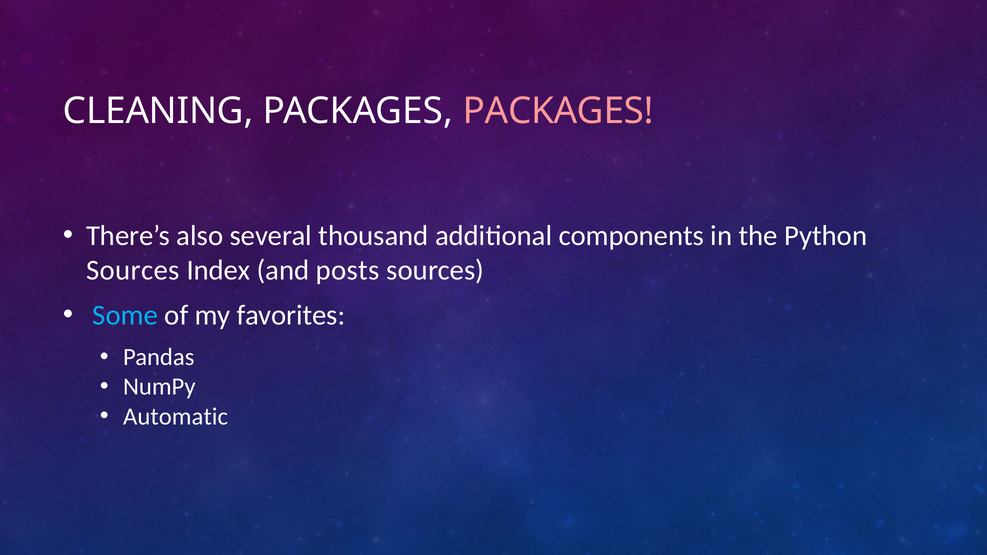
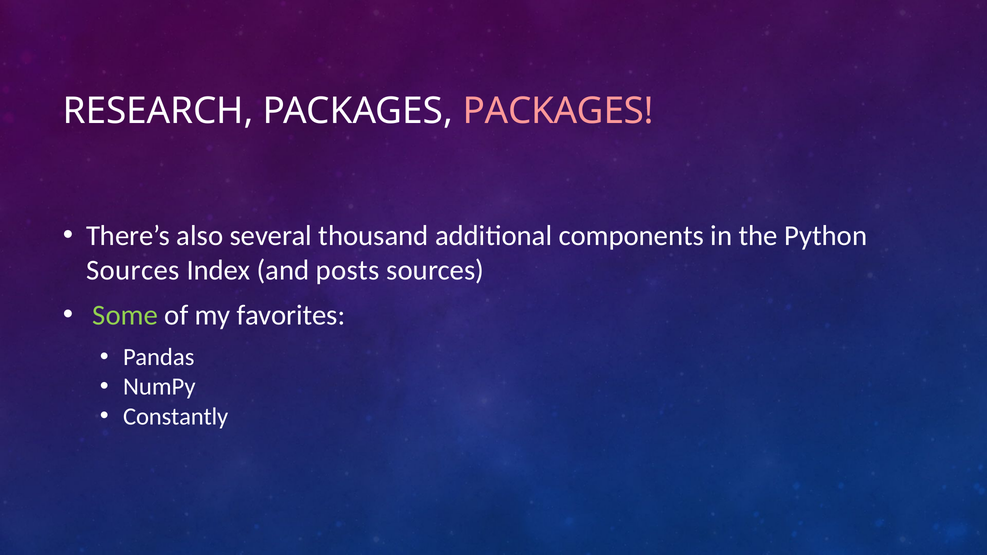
CLEANING: CLEANING -> RESEARCH
Some colour: light blue -> light green
Automatic: Automatic -> Constantly
